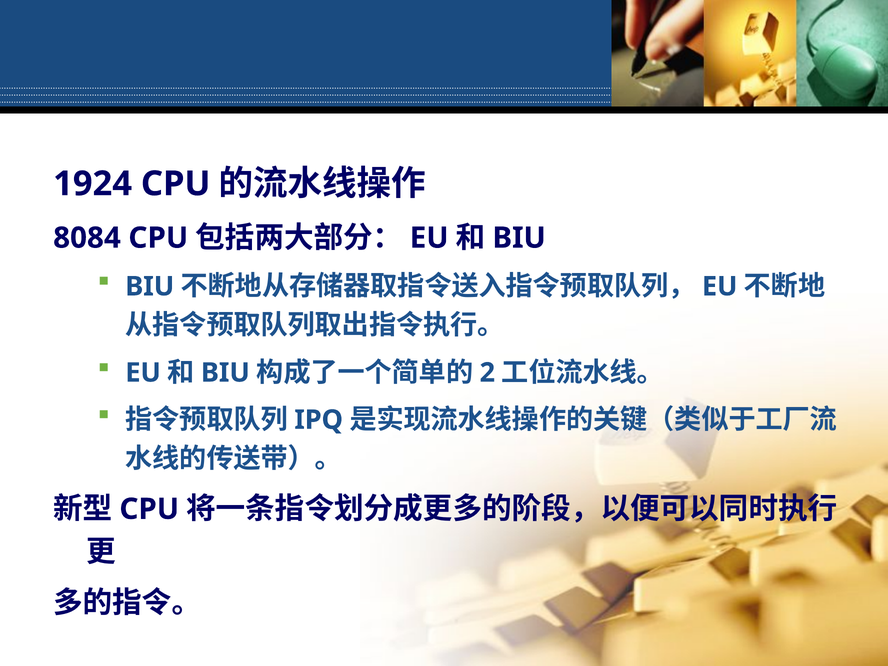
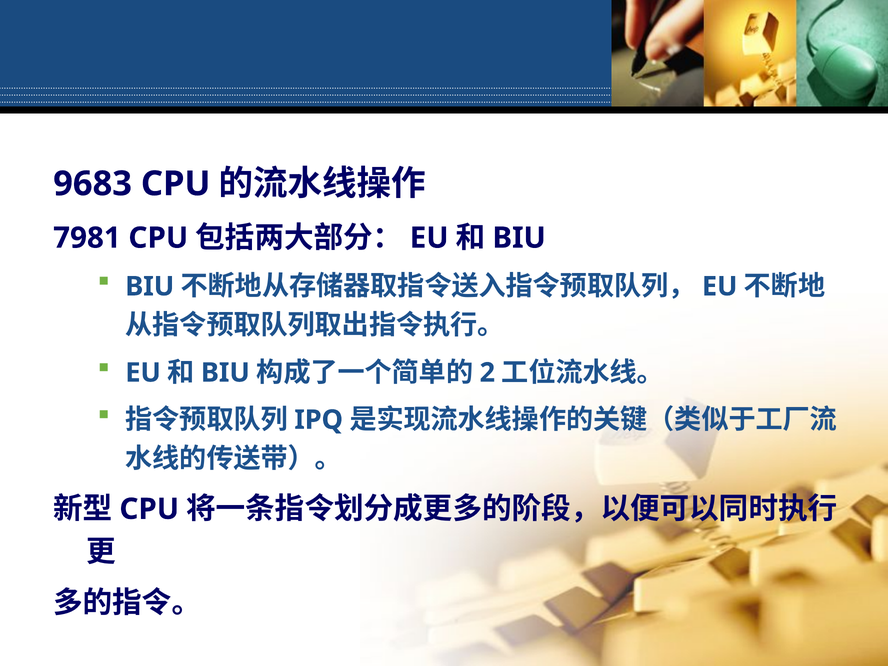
1924: 1924 -> 9683
8084: 8084 -> 7981
